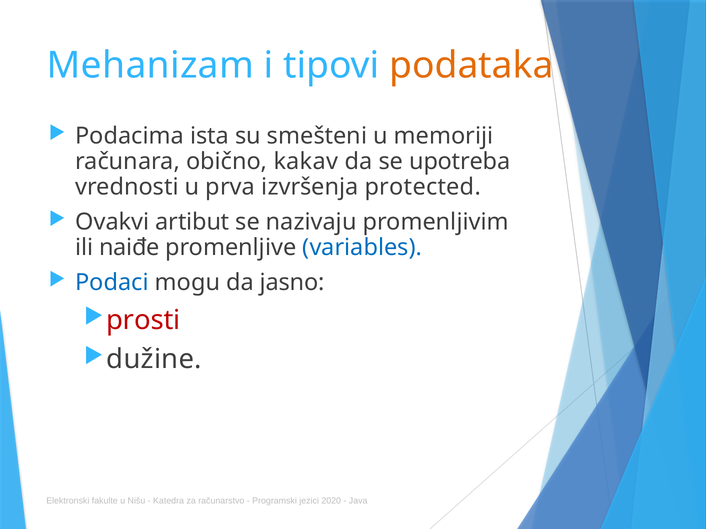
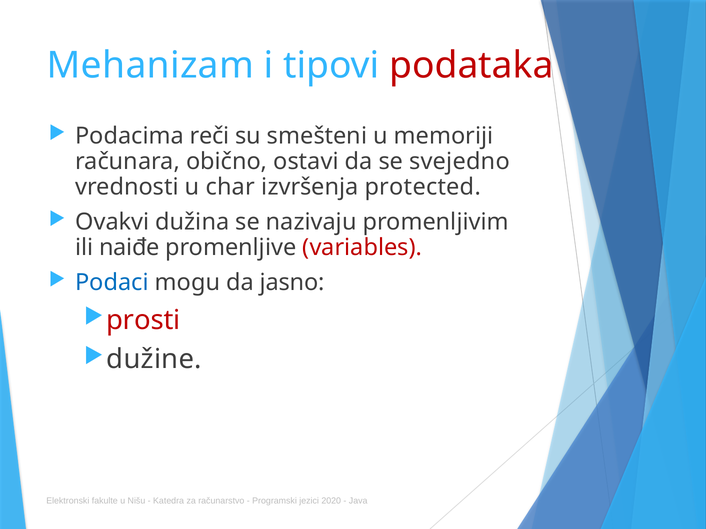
podataka colour: orange -> red
ista: ista -> reči
kakav: kakav -> ostavi
upotreba: upotreba -> svejedno
prva: prva -> char
artibut: artibut -> dužina
variables colour: blue -> red
